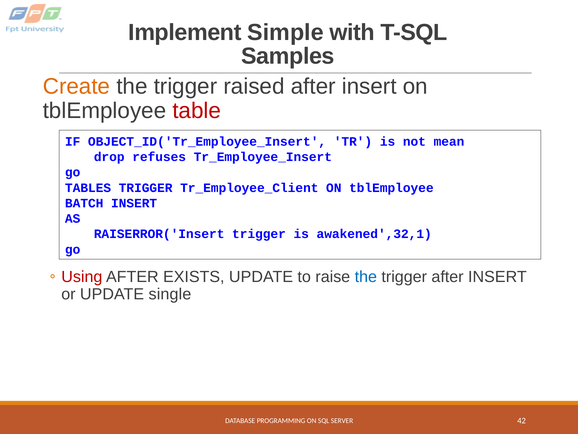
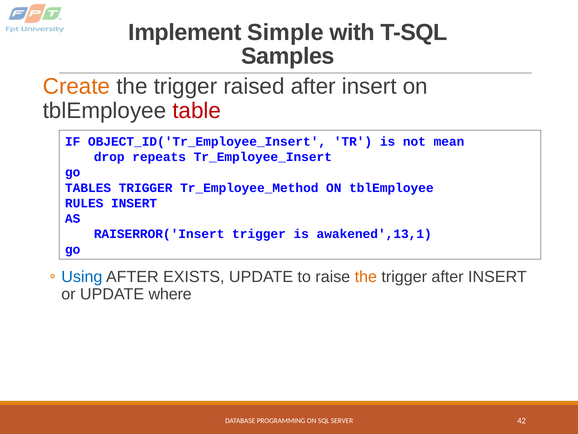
refuses: refuses -> repeats
Tr_Employee_Client: Tr_Employee_Client -> Tr_Employee_Method
BATCH: BATCH -> RULES
awakened',32,1: awakened',32,1 -> awakened',13,1
Using colour: red -> blue
the at (366, 277) colour: blue -> orange
single: single -> where
